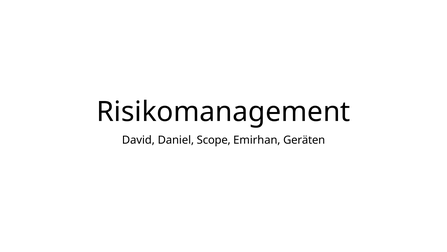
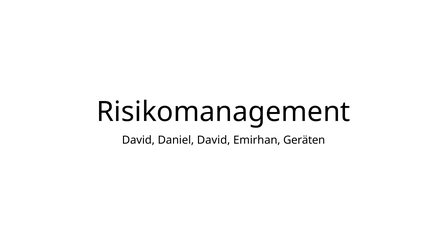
Daniel Scope: Scope -> David
